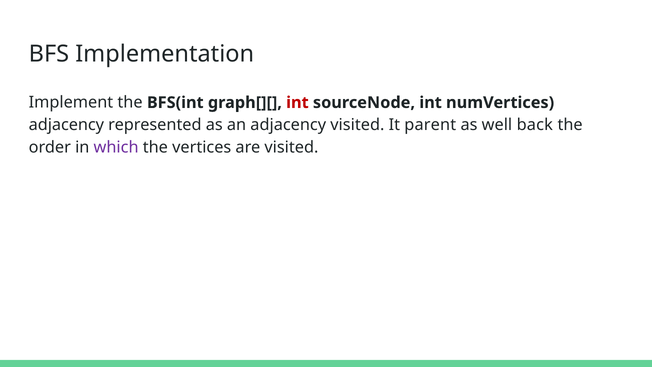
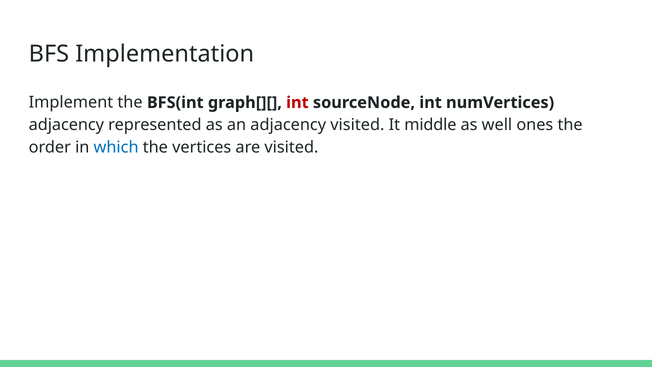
parent: parent -> middle
back: back -> ones
which colour: purple -> blue
